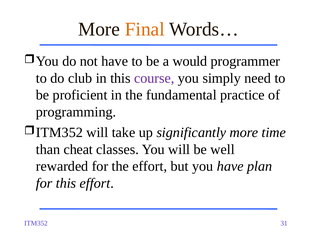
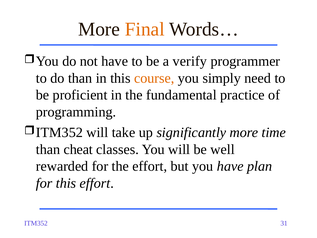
would: would -> verify
do club: club -> than
course colour: purple -> orange
